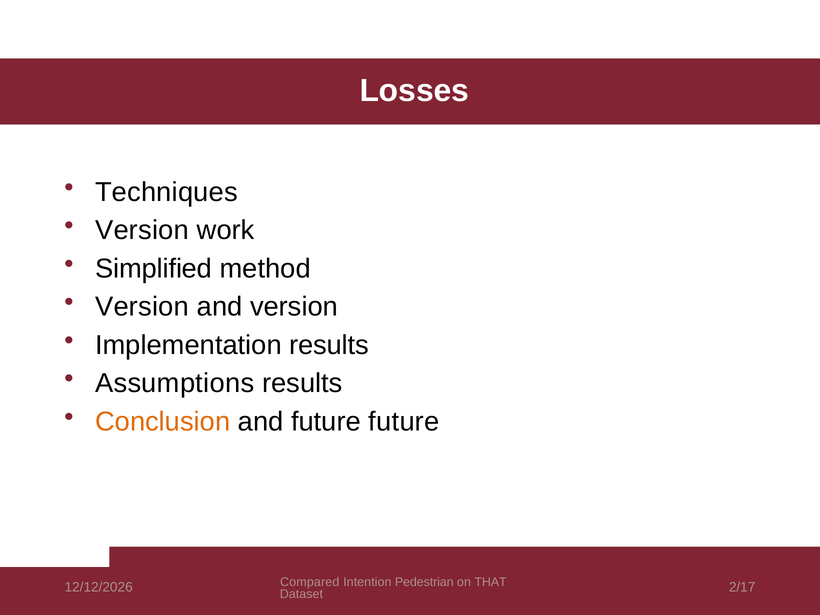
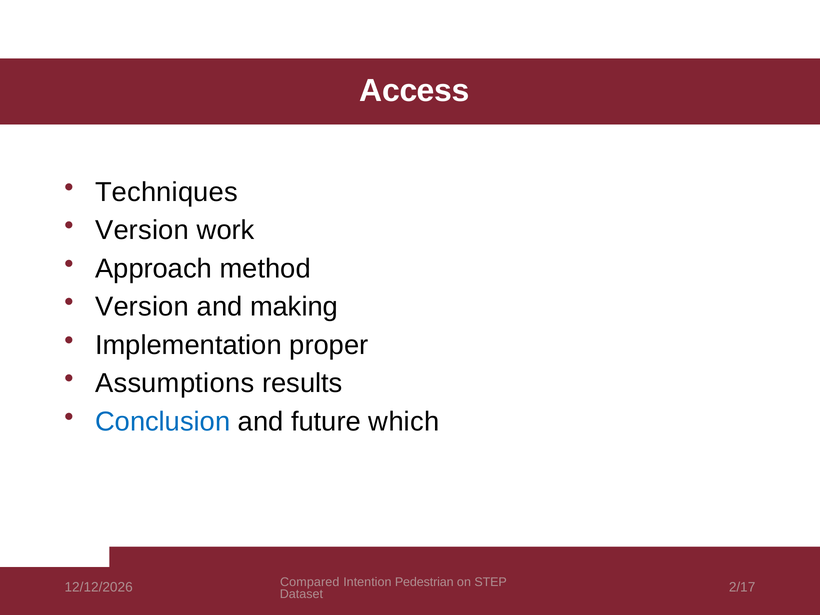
Losses: Losses -> Access
Simplified: Simplified -> Approach
and version: version -> making
Implementation results: results -> proper
Conclusion colour: orange -> blue
future future: future -> which
THAT: THAT -> STEP
